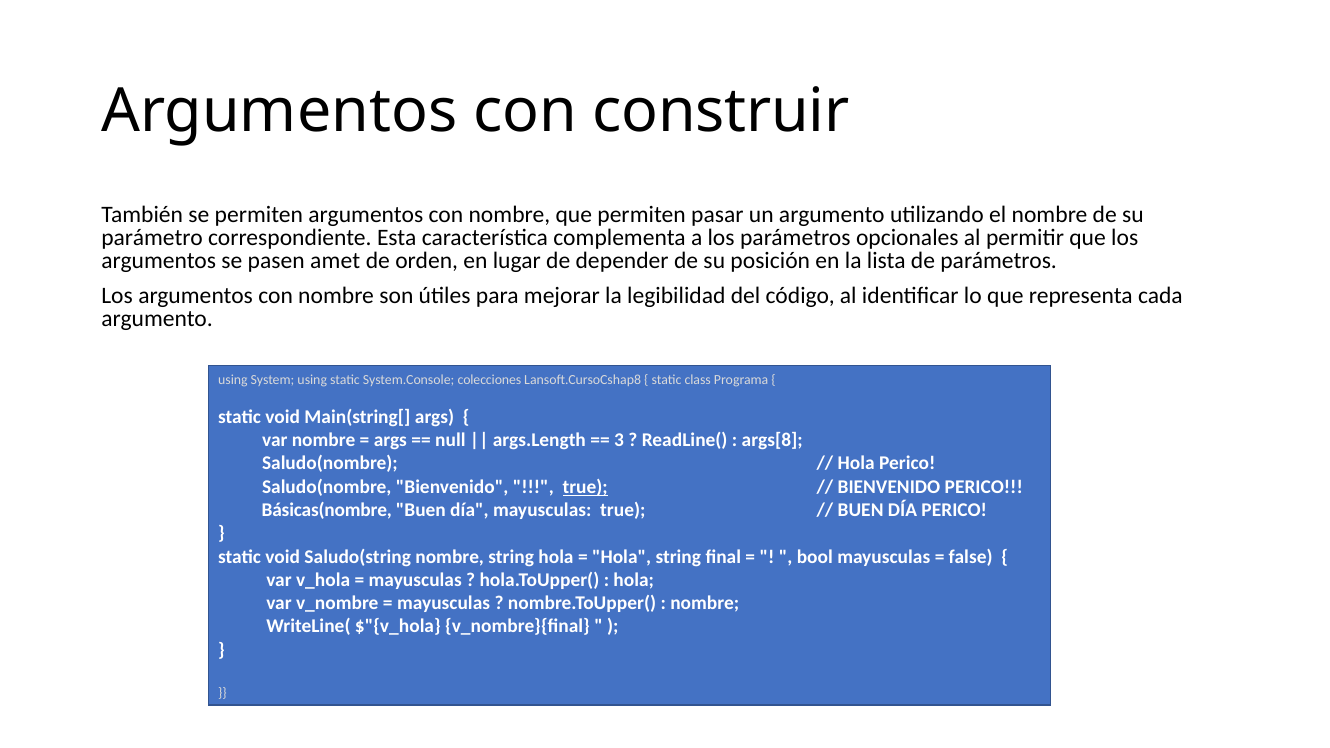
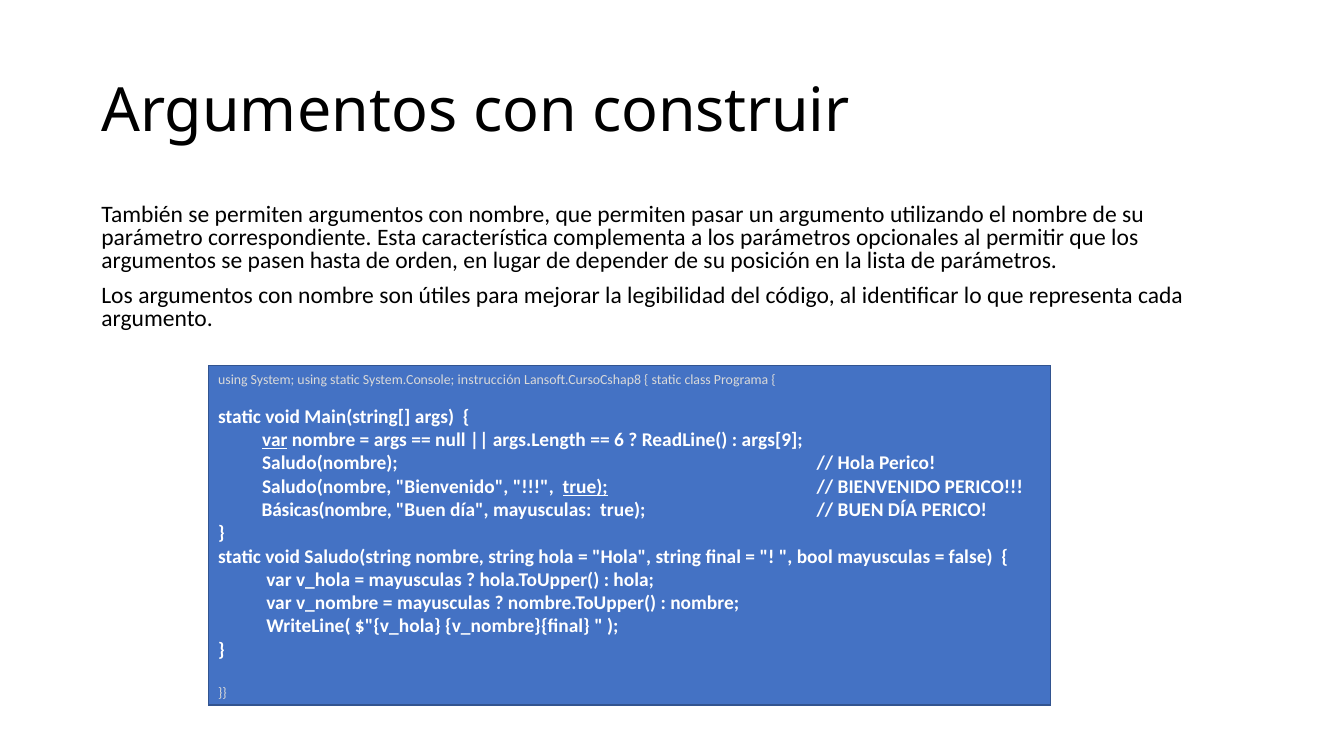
amet: amet -> hasta
colecciones: colecciones -> instrucción
var at (275, 440) underline: none -> present
3: 3 -> 6
args[8: args[8 -> args[9
